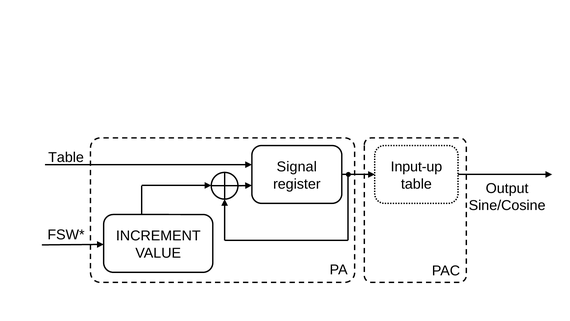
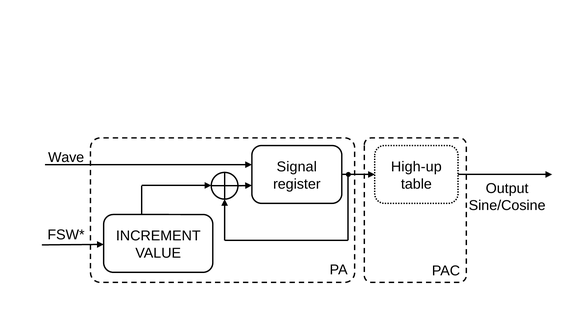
Table at (66, 157): Table -> Wave
Input-up: Input-up -> High-up
